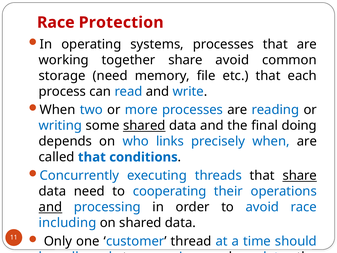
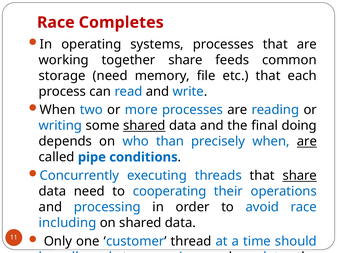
Protection: Protection -> Completes
share avoid: avoid -> feeds
links: links -> than
are at (307, 141) underline: none -> present
called that: that -> pipe
and at (50, 207) underline: present -> none
